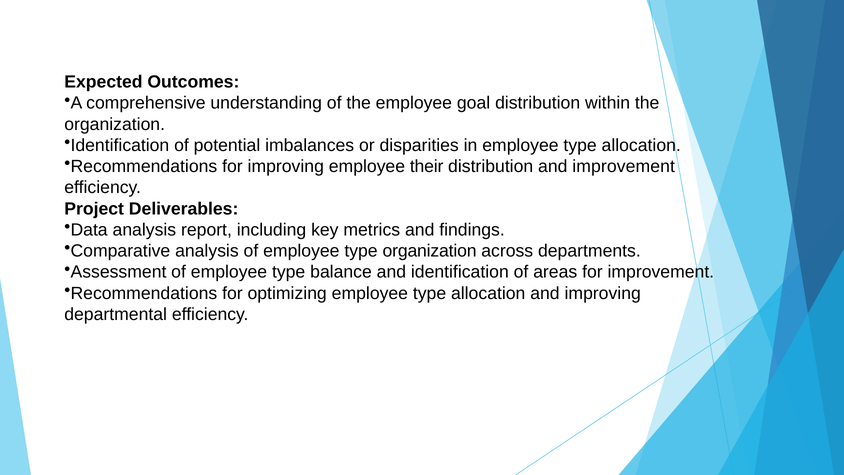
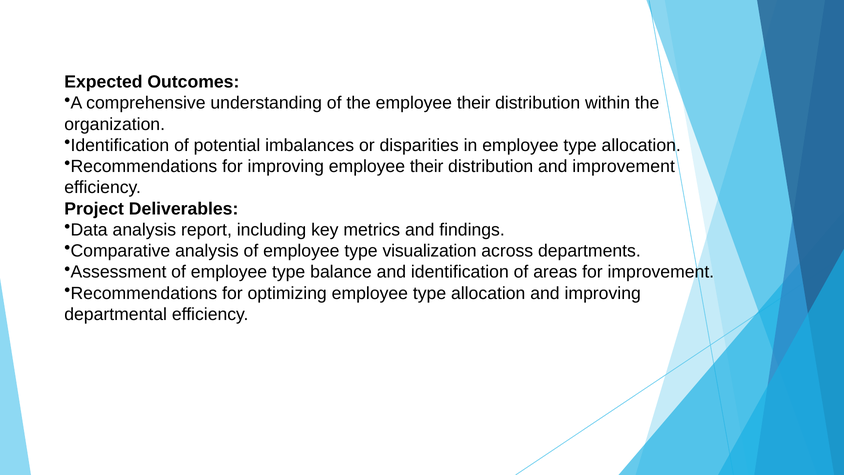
the employee goal: goal -> their
type organization: organization -> visualization
